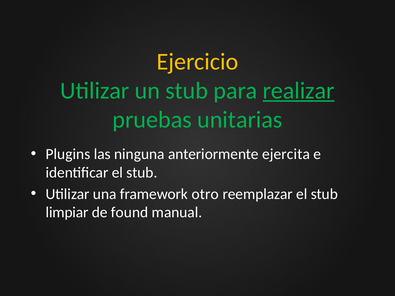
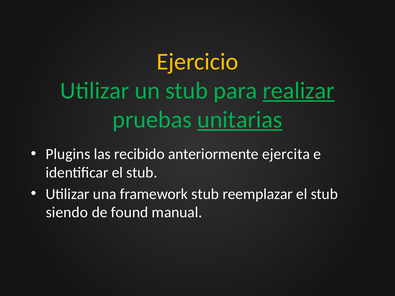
unitarias underline: none -> present
ninguna: ninguna -> recibido
framework otro: otro -> stub
limpiar: limpiar -> siendo
